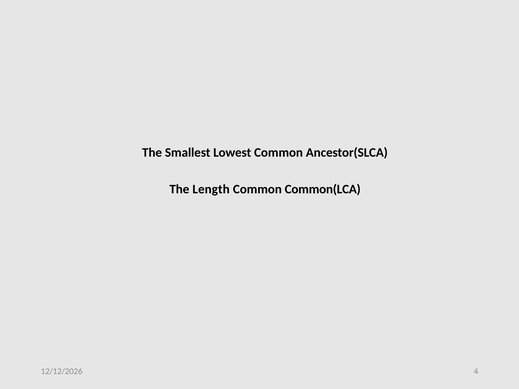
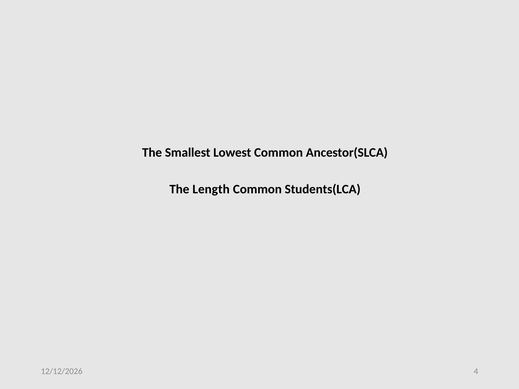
Common(LCA: Common(LCA -> Students(LCA
